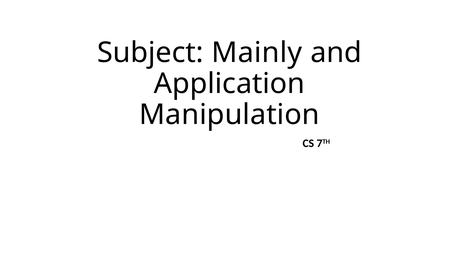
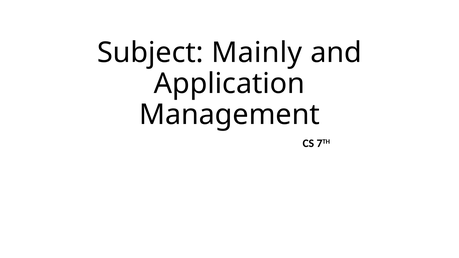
Manipulation: Manipulation -> Management
